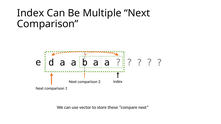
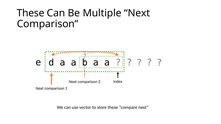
Index at (30, 13): Index -> These
